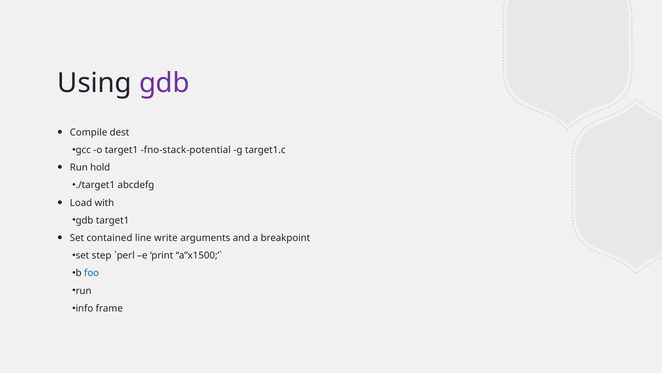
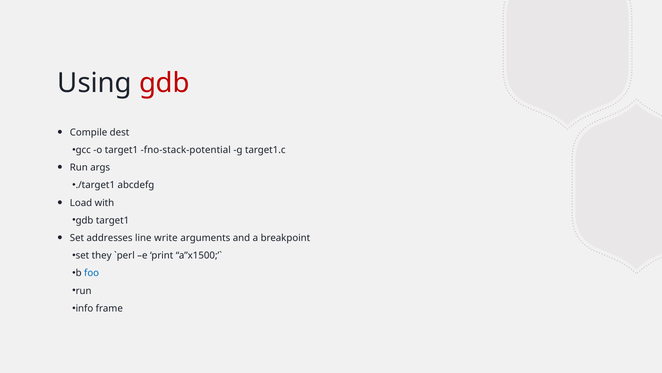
gdb at (164, 83) colour: purple -> red
hold: hold -> args
contained: contained -> addresses
step: step -> they
